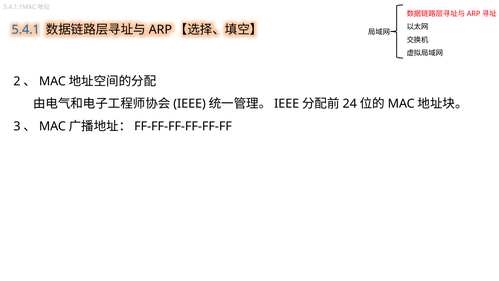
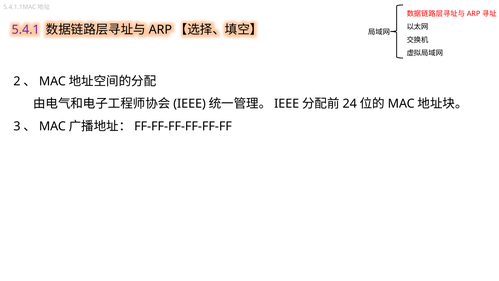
5.4.1 colour: blue -> purple
